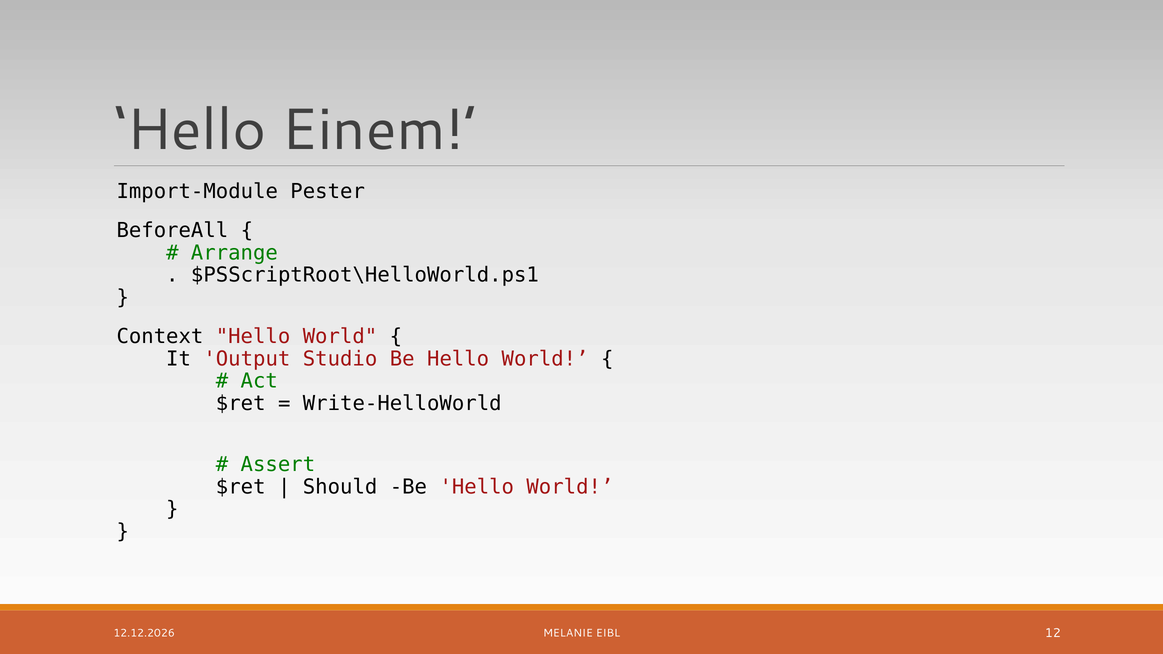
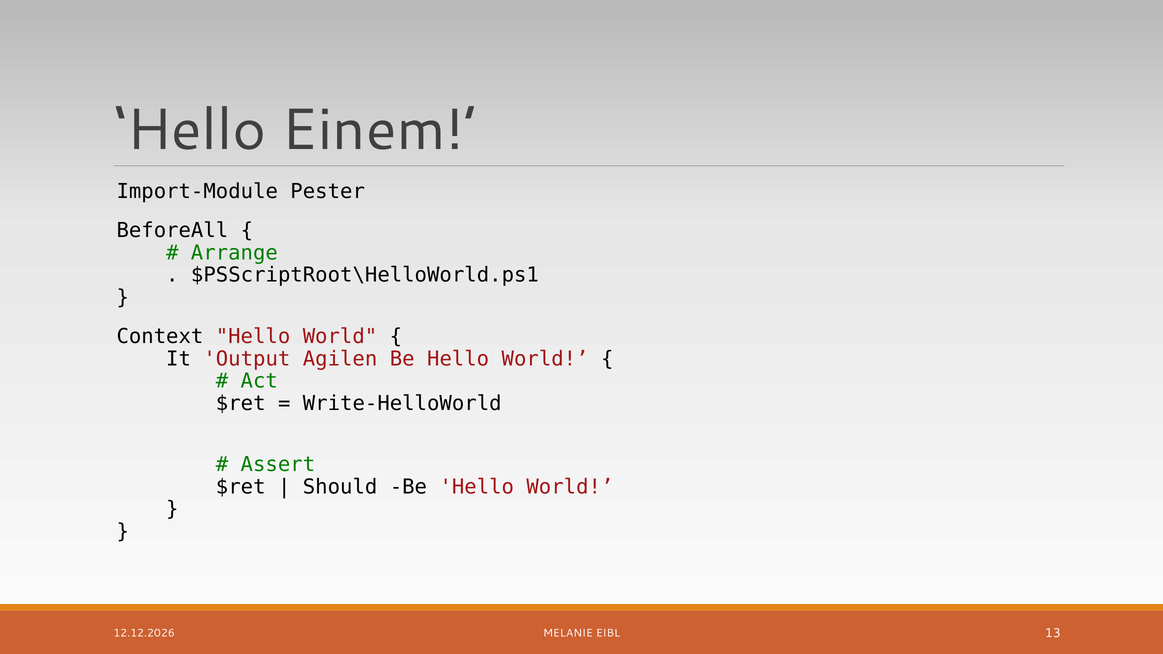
Studio: Studio -> Agilen
12: 12 -> 13
